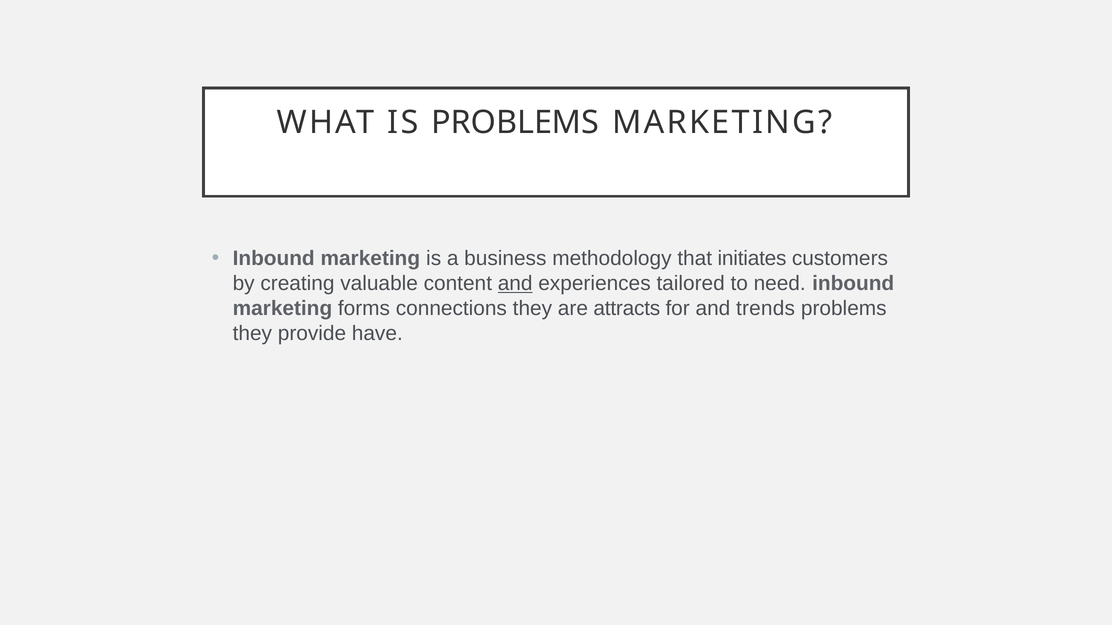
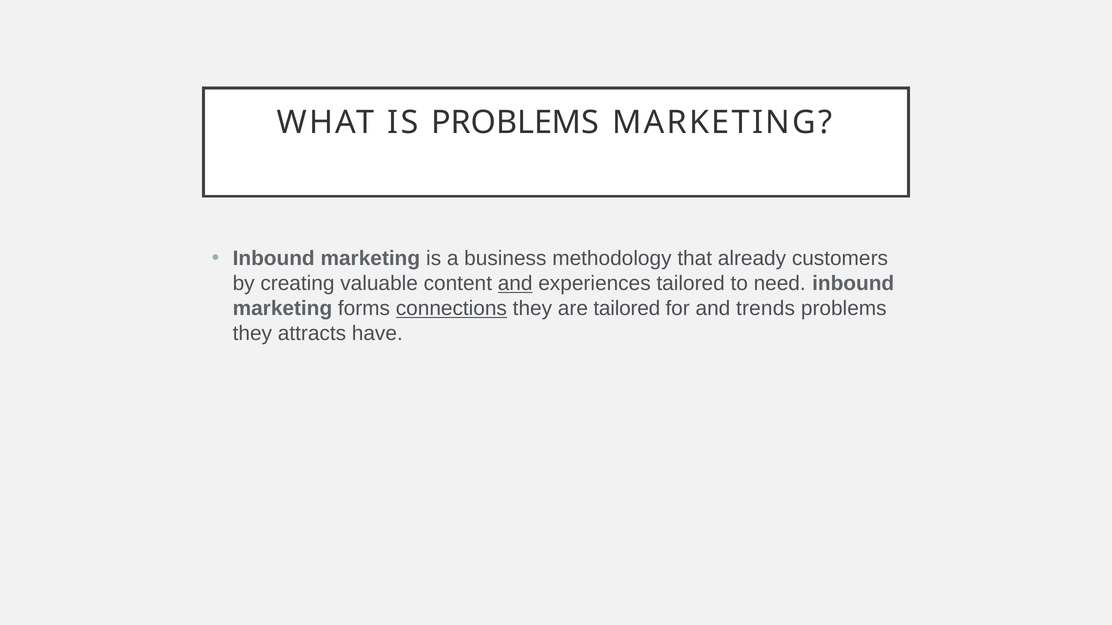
initiates: initiates -> already
connections underline: none -> present
are attracts: attracts -> tailored
provide: provide -> attracts
